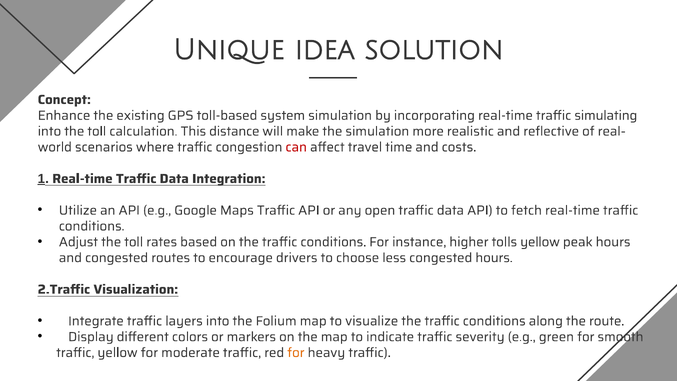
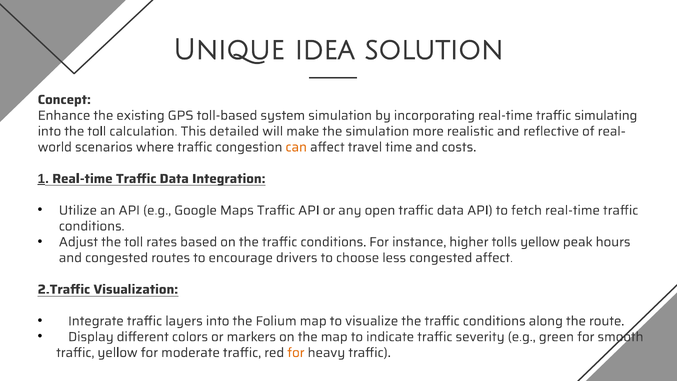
distance: distance -> detailed
can colour: red -> orange
congested hours: hours -> affect
